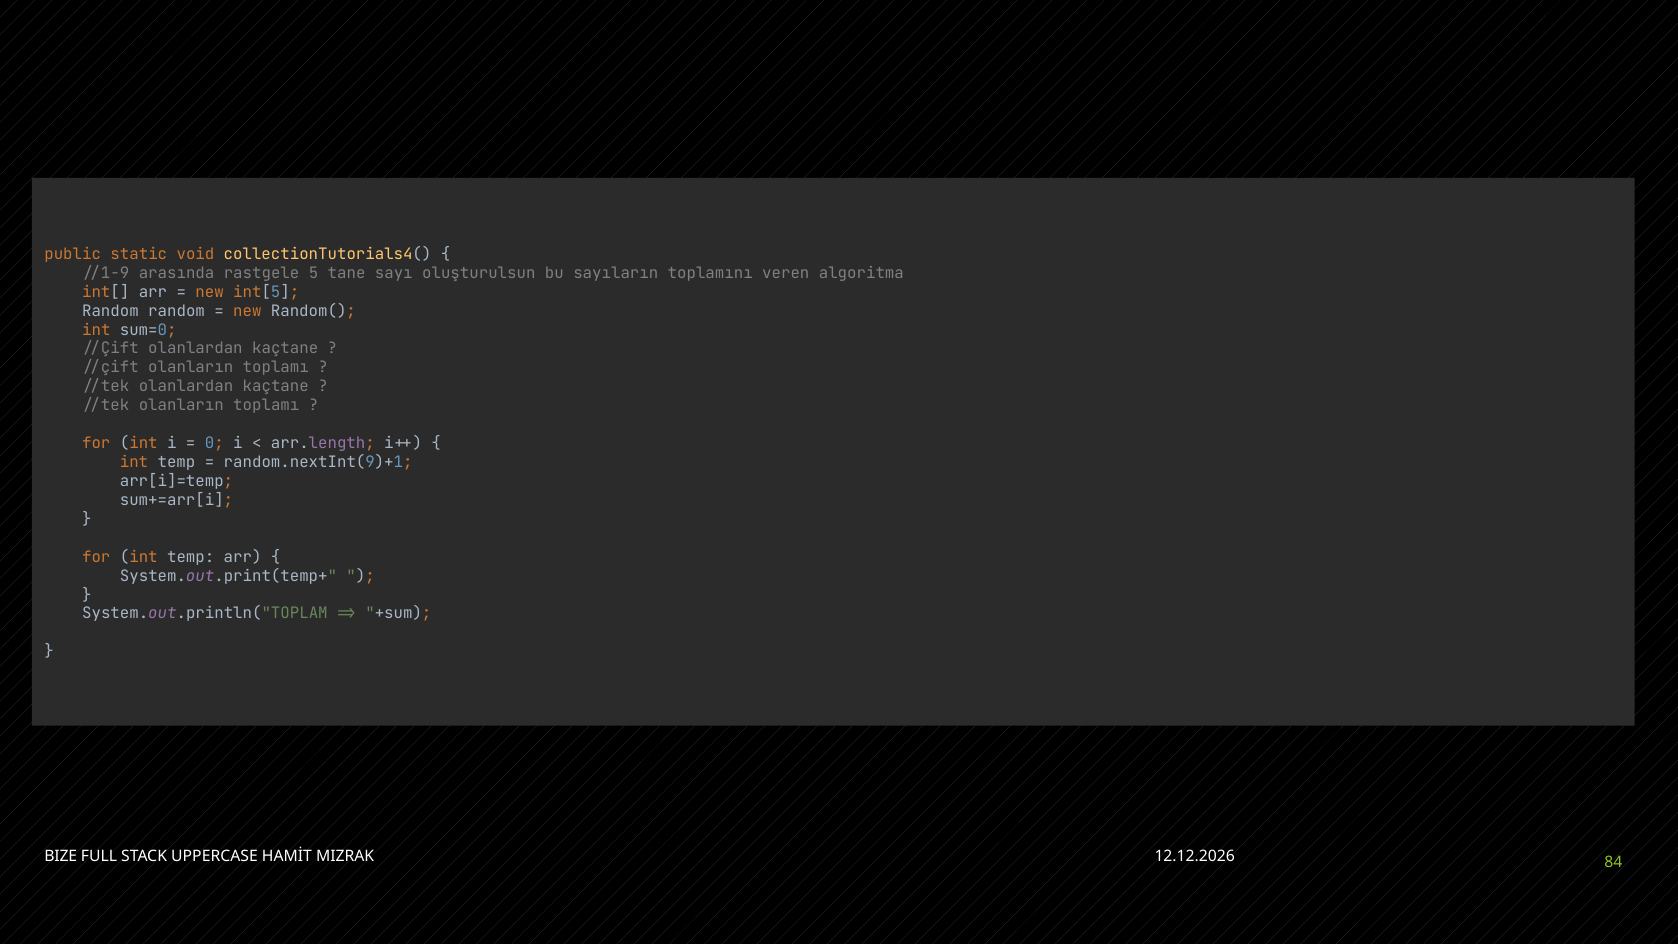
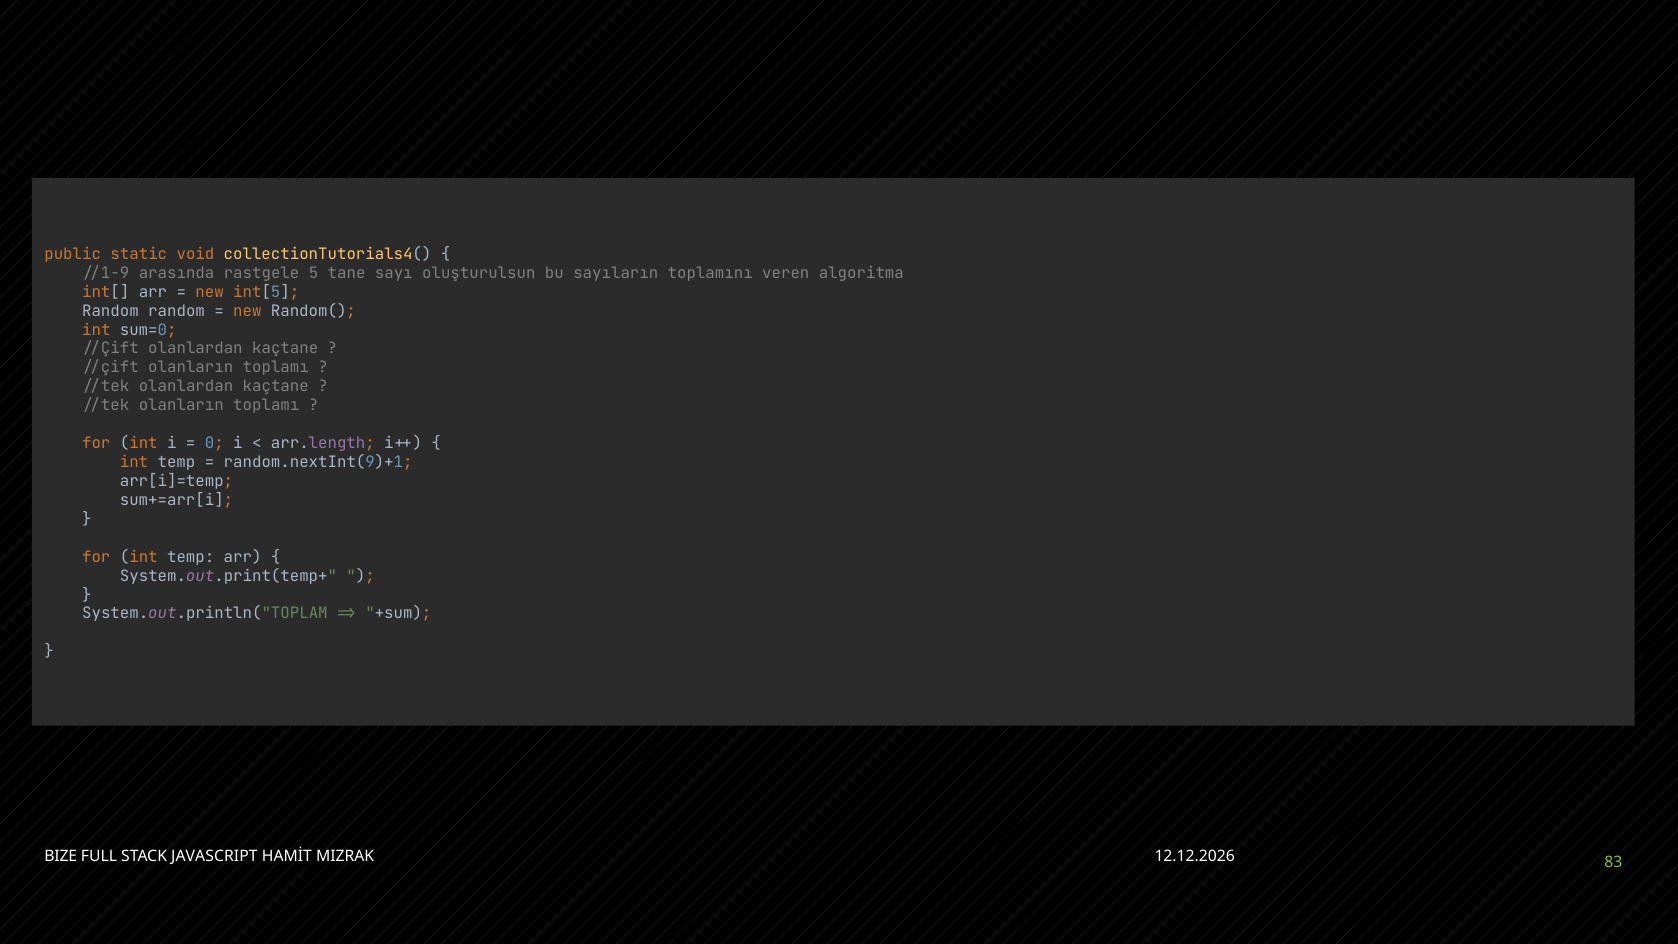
UPPERCASE: UPPERCASE -> JAVASCRIPT
84: 84 -> 83
